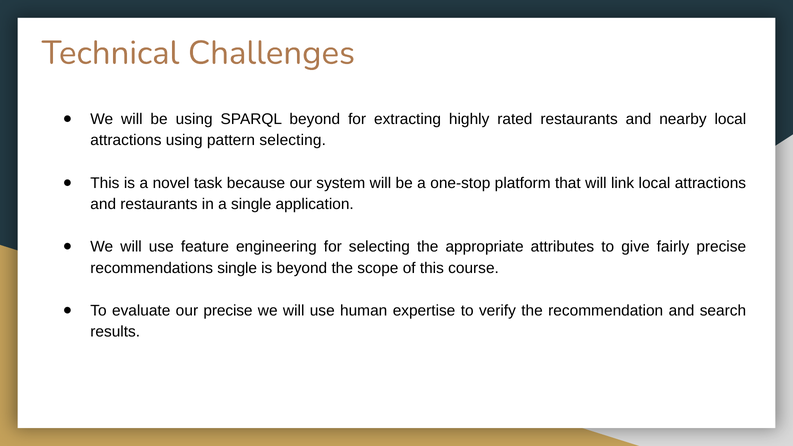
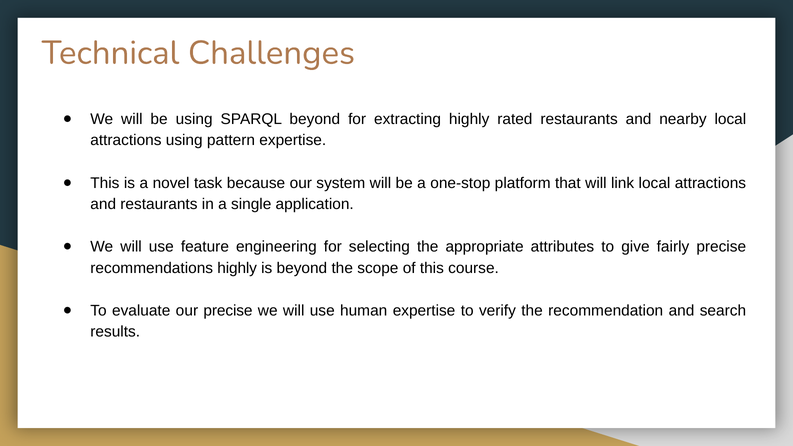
pattern selecting: selecting -> expertise
recommendations single: single -> highly
